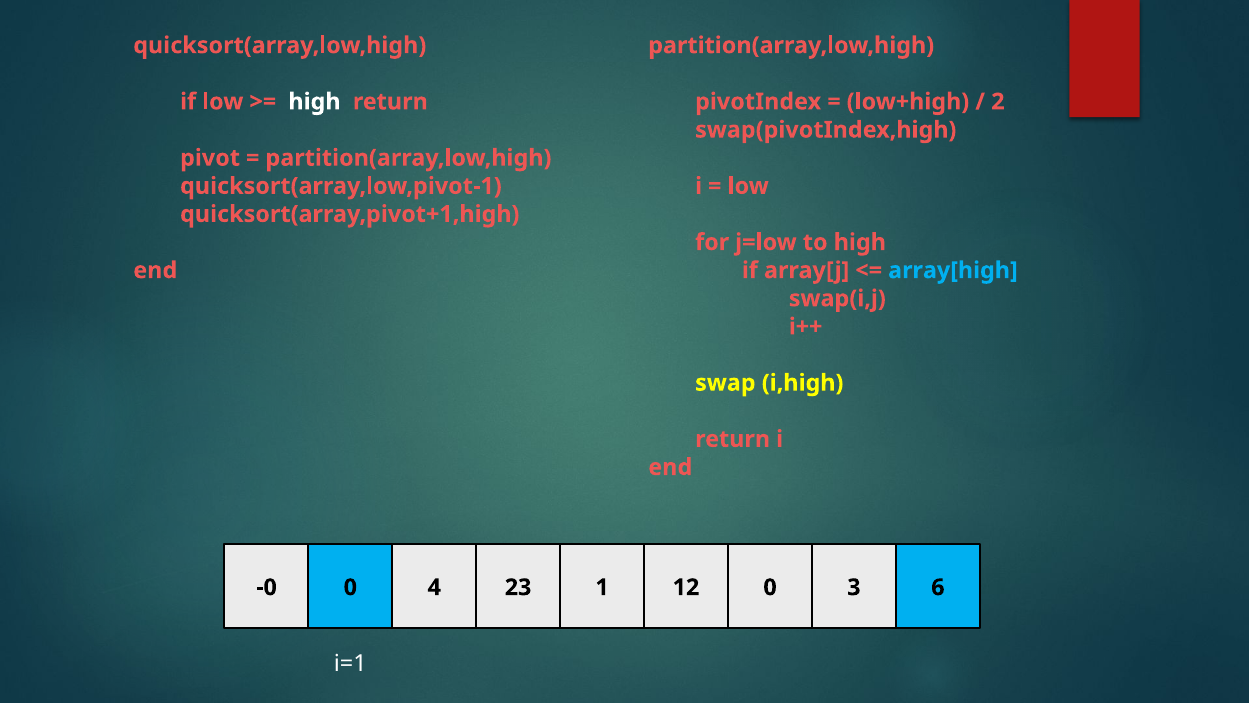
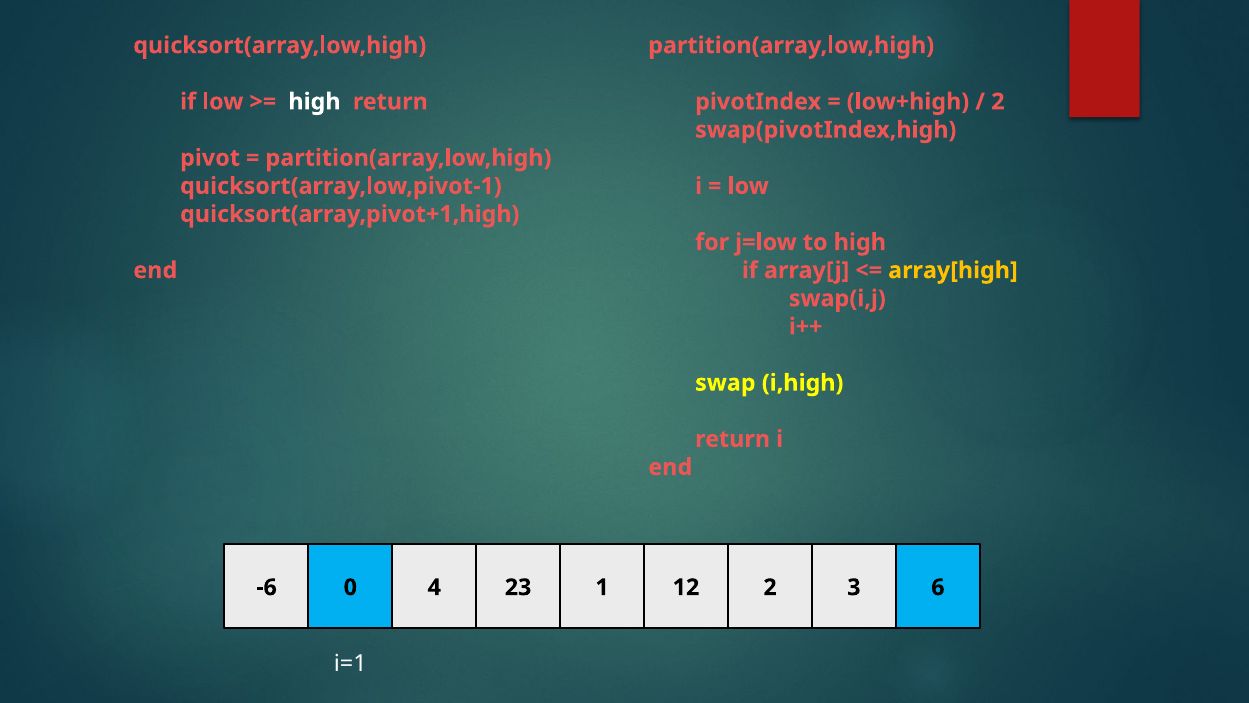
array[high colour: light blue -> yellow
-0: -0 -> -6
12 0: 0 -> 2
